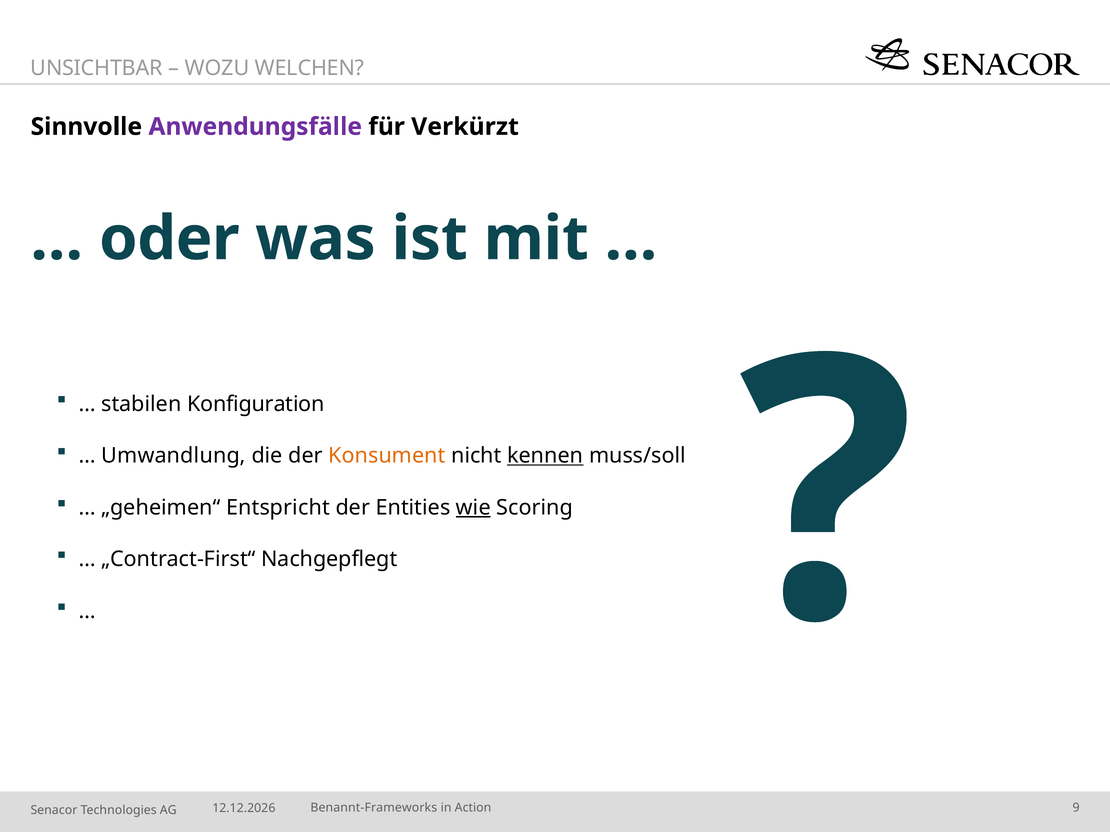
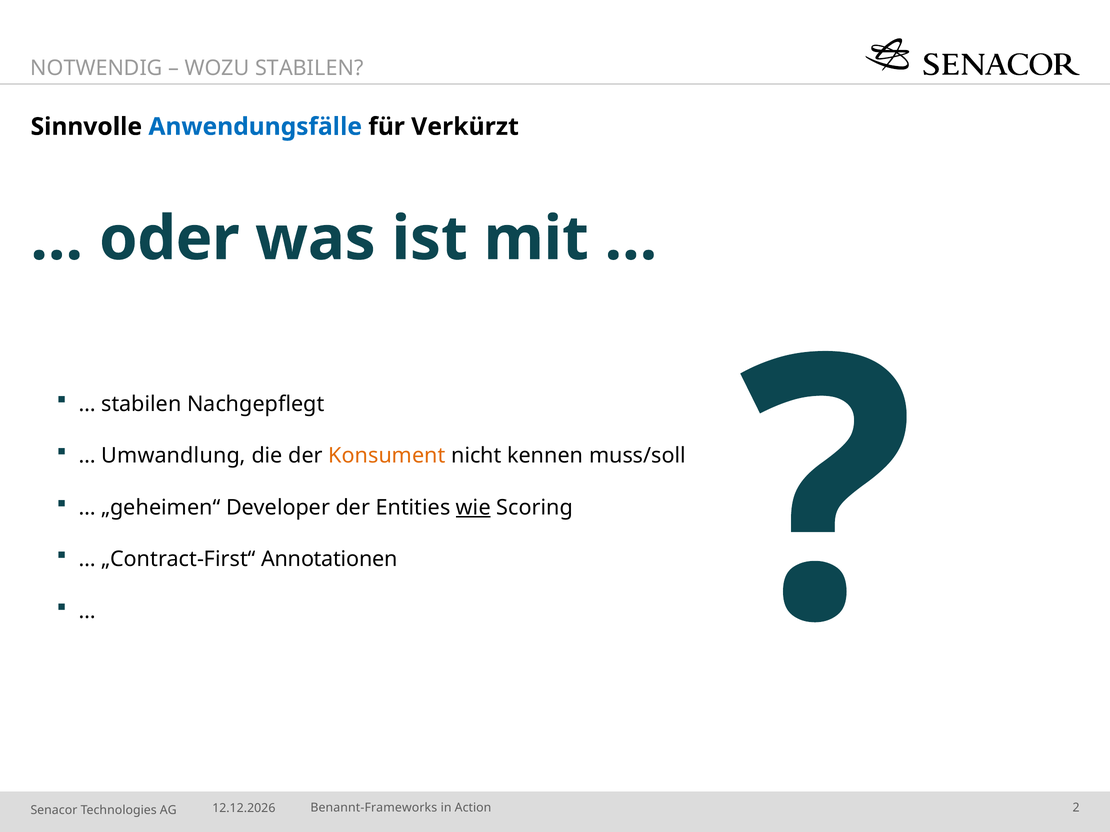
UNSICHTBAR: UNSICHTBAR -> NOTWENDIG
WOZU WELCHEN: WELCHEN -> STABILEN
Anwendungsfälle colour: purple -> blue
Konfiguration: Konfiguration -> Nachgepflegt
kennen underline: present -> none
Entspricht: Entspricht -> Developer
Nachgepflegt: Nachgepflegt -> Annotationen
9: 9 -> 2
